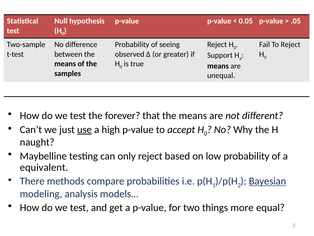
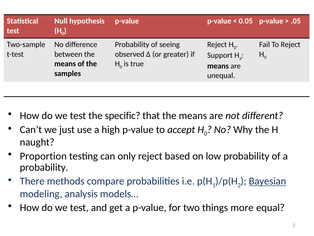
forever: forever -> specific
use underline: present -> none
Maybelline: Maybelline -> Proportion
equivalent at (44, 167): equivalent -> probability
